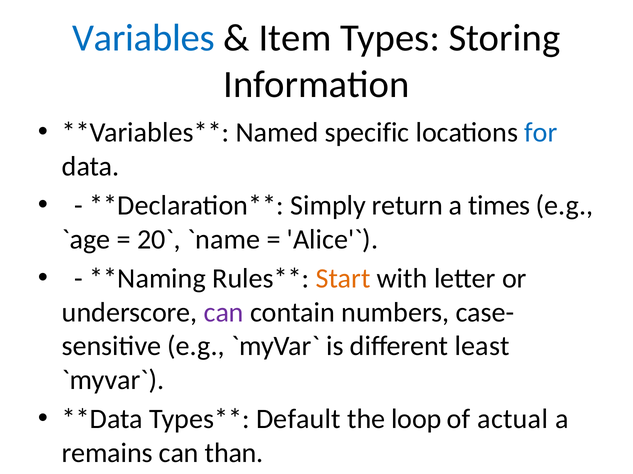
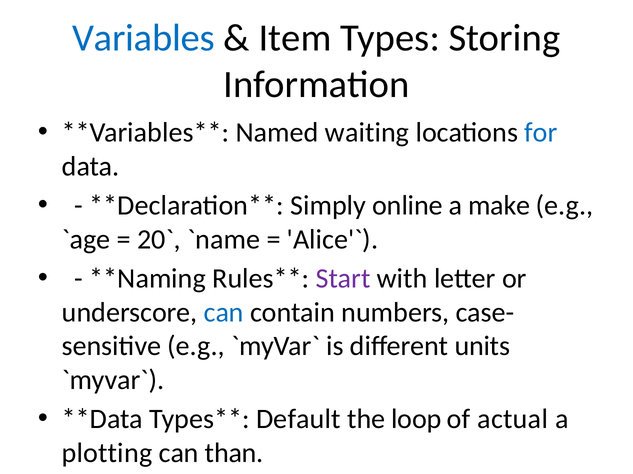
specific: specific -> waiting
return: return -> online
times: times -> make
Start colour: orange -> purple
can at (224, 313) colour: purple -> blue
least: least -> units
remains: remains -> plotting
